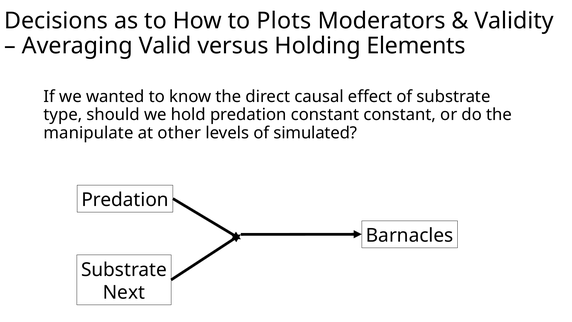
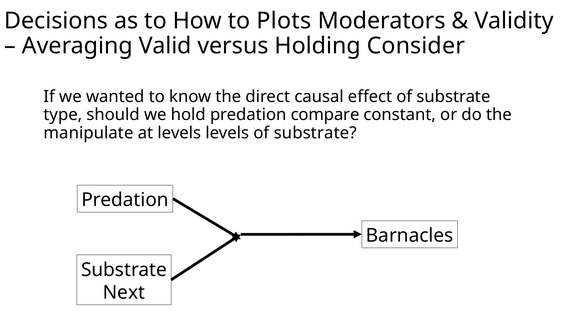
Elements: Elements -> Consider
predation constant: constant -> compare
at other: other -> levels
levels of simulated: simulated -> substrate
